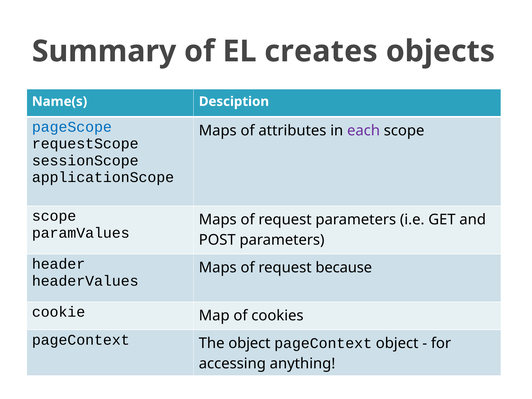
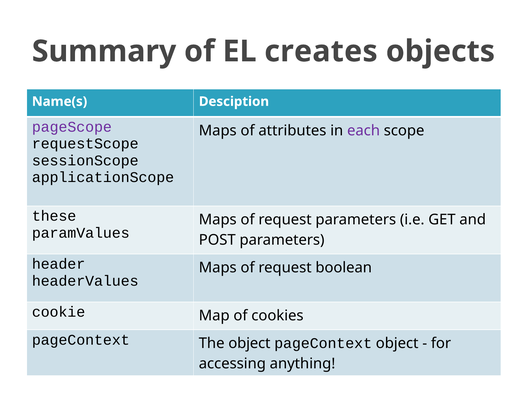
pageScope colour: blue -> purple
scope at (54, 216): scope -> these
because: because -> boolean
